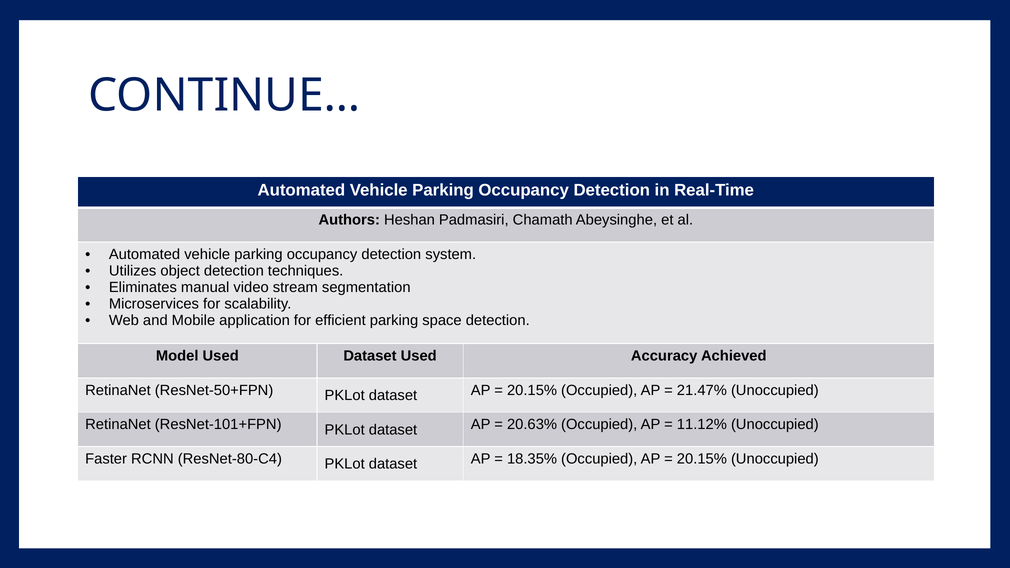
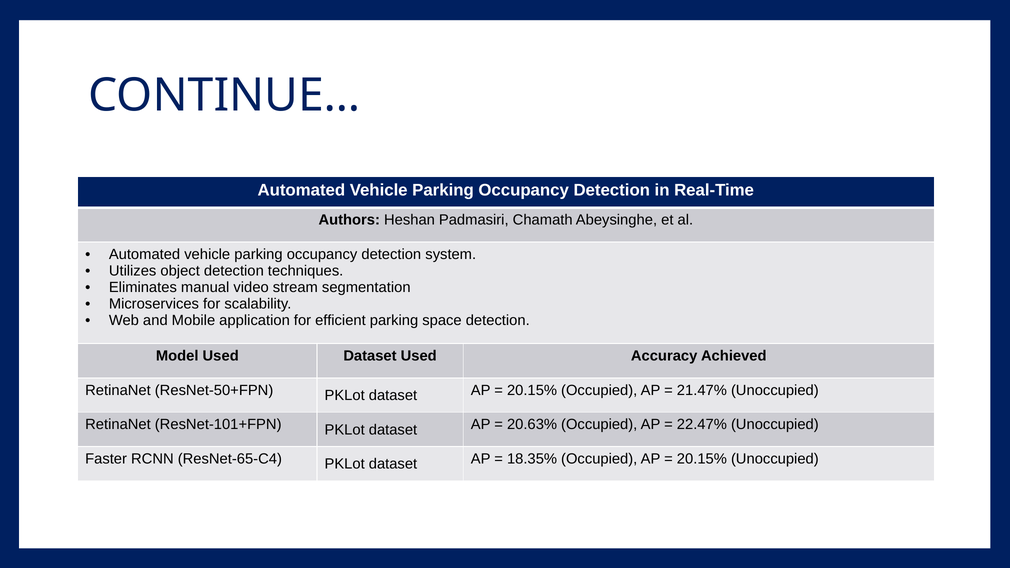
11.12%: 11.12% -> 22.47%
ResNet-80-C4: ResNet-80-C4 -> ResNet-65-C4
